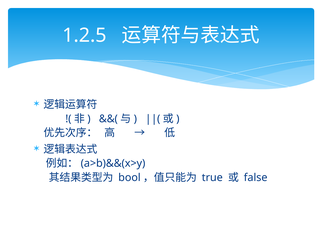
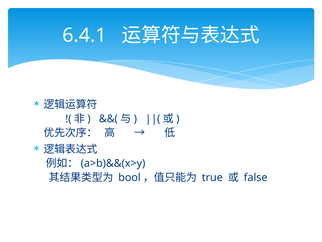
1.2.5: 1.2.5 -> 6.4.1
